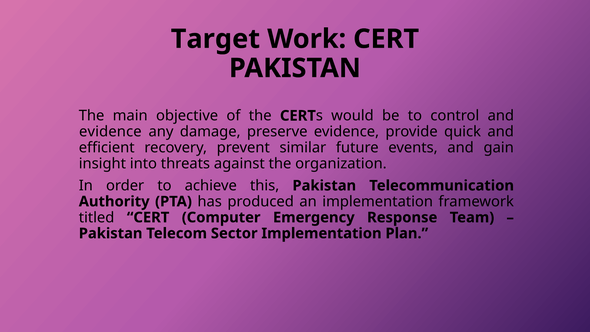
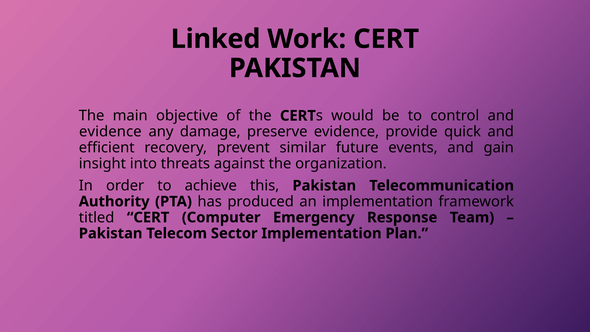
Target: Target -> Linked
